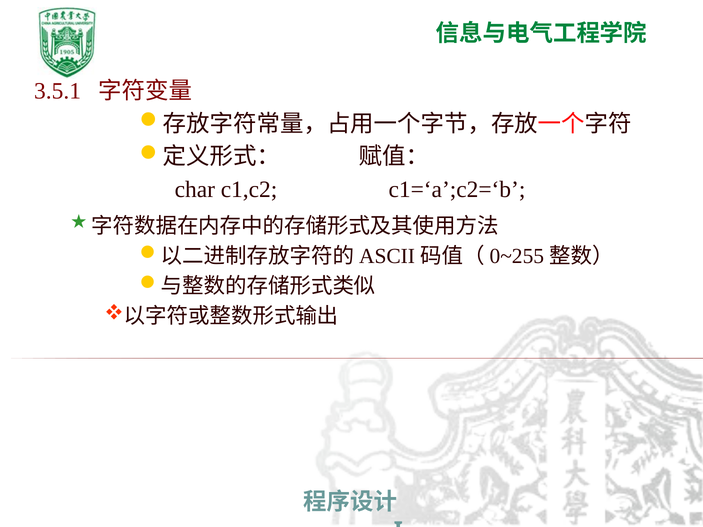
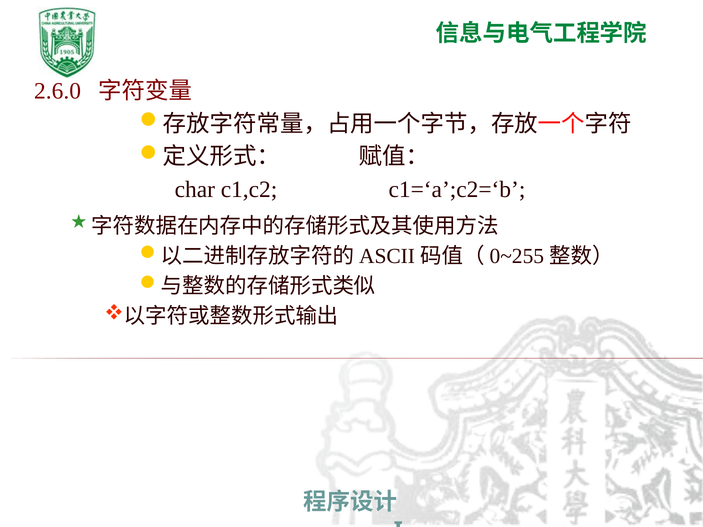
3.5.1: 3.5.1 -> 2.6.0
